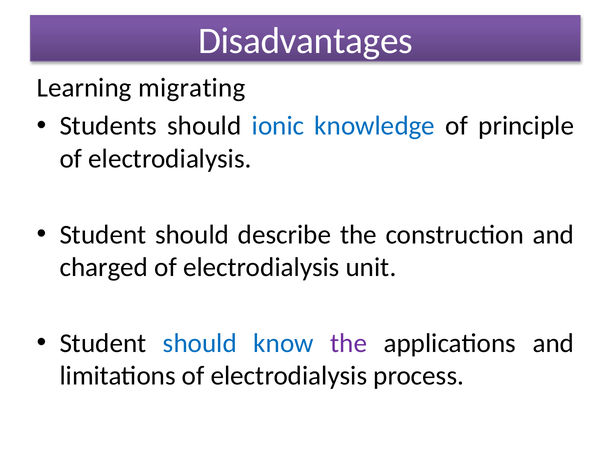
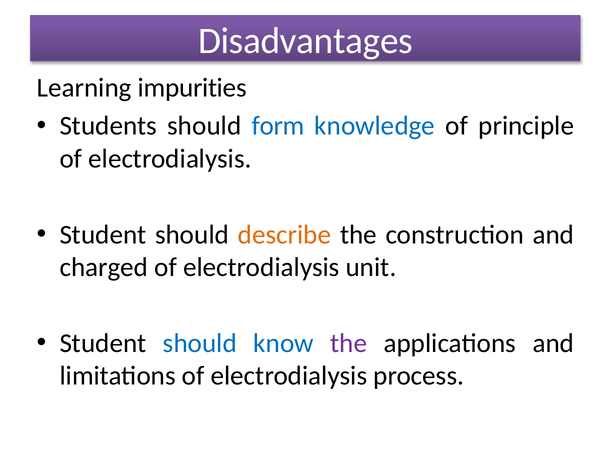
migrating: migrating -> impurities
ionic: ionic -> form
describe colour: black -> orange
